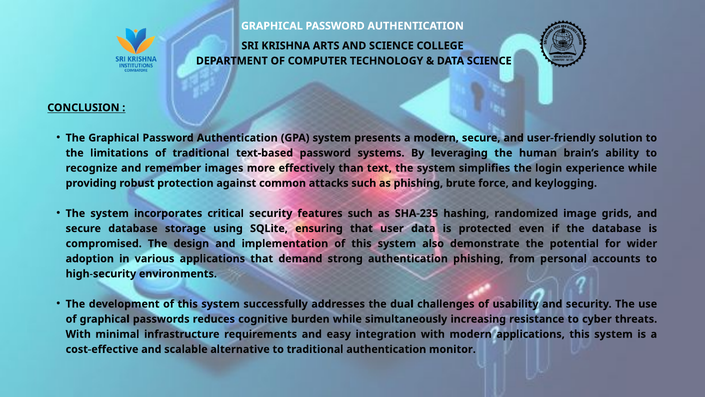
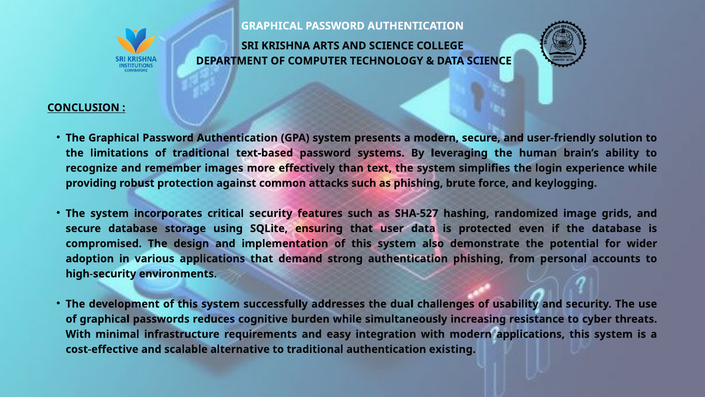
SHA-235: SHA-235 -> SHA-527
monitor: monitor -> existing
